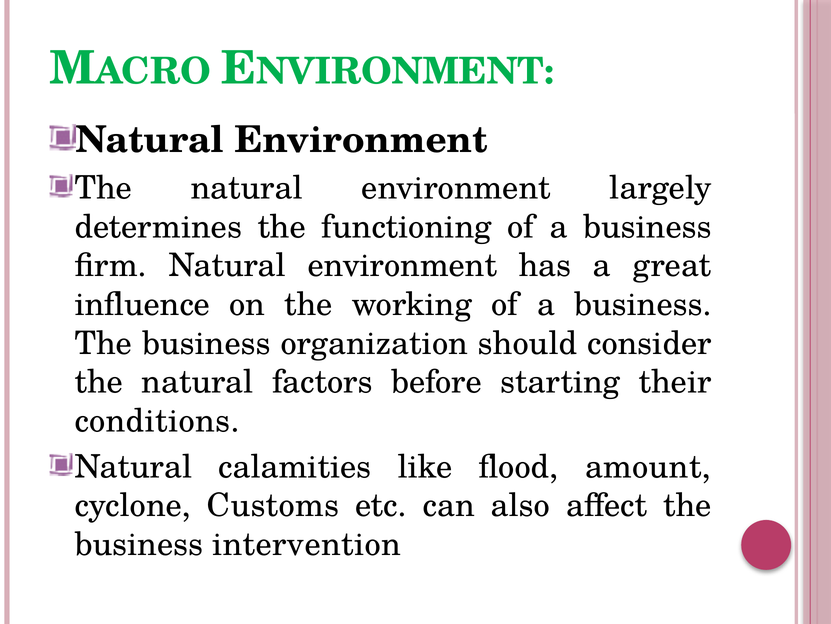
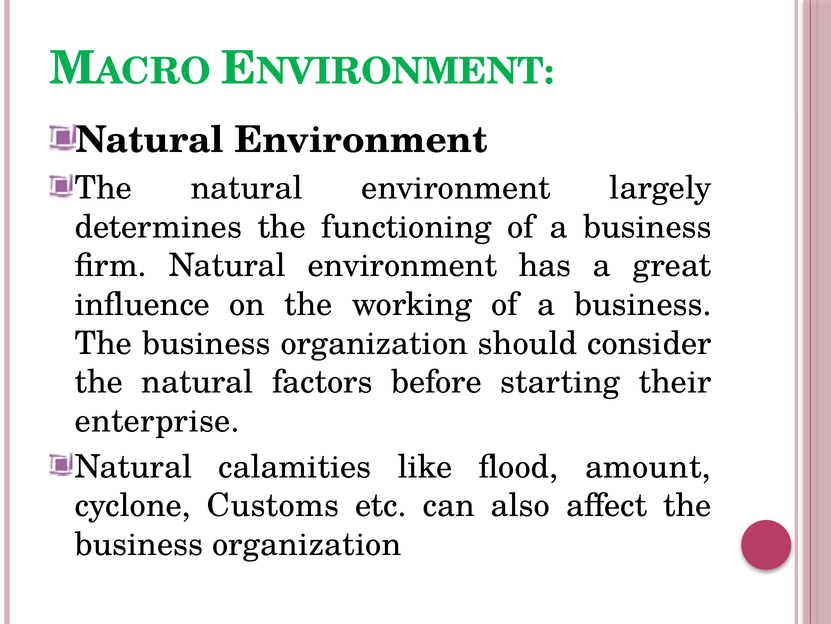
conditions: conditions -> enterprise
intervention at (307, 544): intervention -> organization
